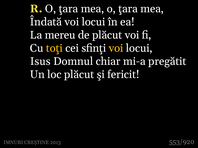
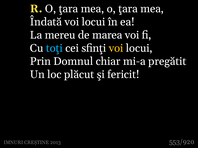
de plăcut: plăcut -> marea
toţi colour: yellow -> light blue
Isus: Isus -> Prin
